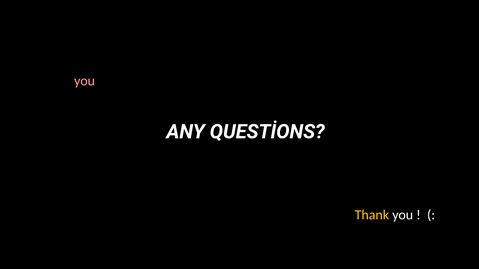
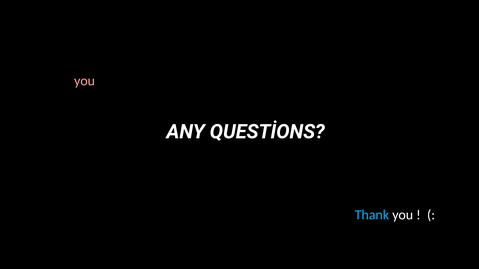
Thank at (372, 215) colour: yellow -> light blue
